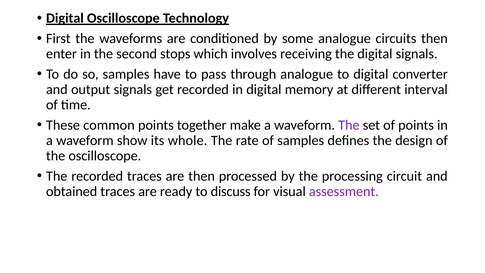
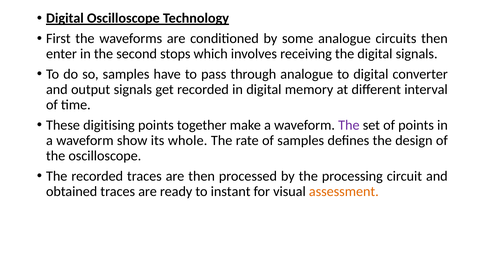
common: common -> digitising
discuss: discuss -> instant
assessment colour: purple -> orange
